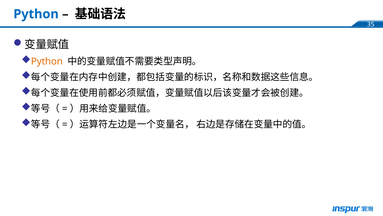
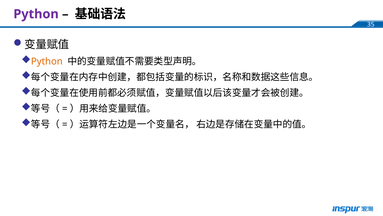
Python at (36, 14) colour: blue -> purple
